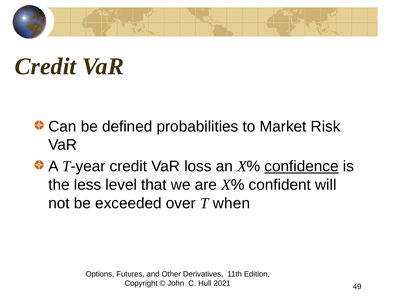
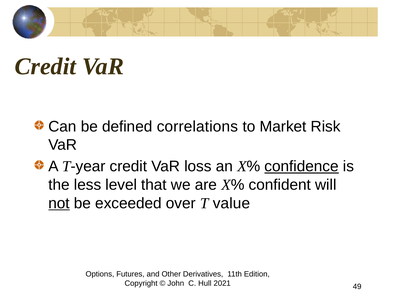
probabilities: probabilities -> correlations
not underline: none -> present
when: when -> value
